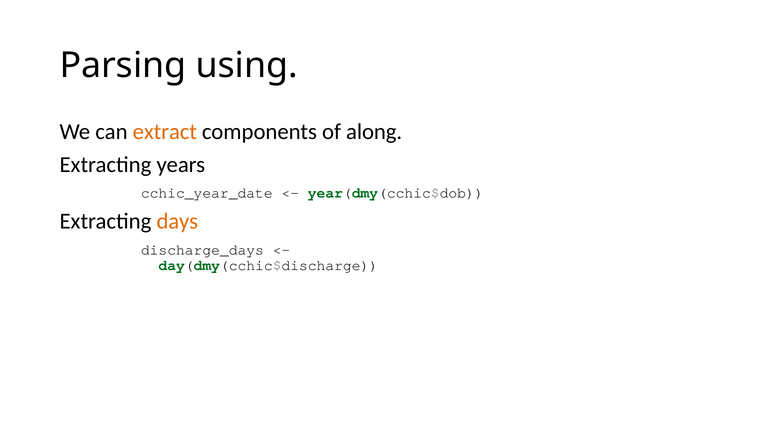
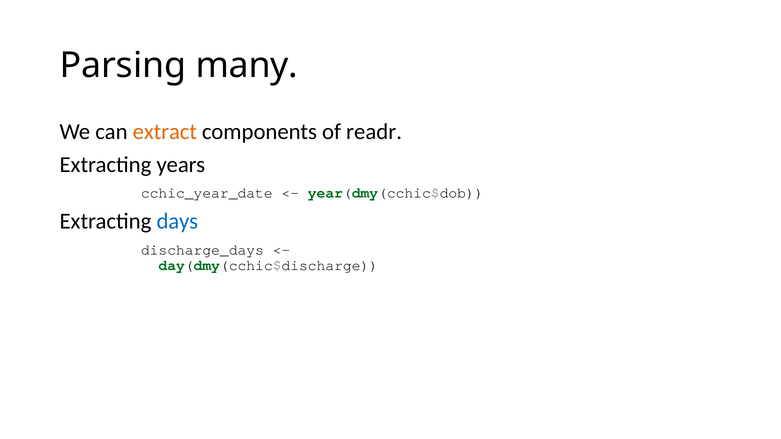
using: using -> many
along: along -> readr
days colour: orange -> blue
